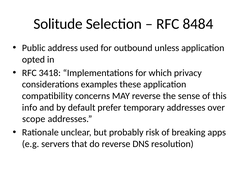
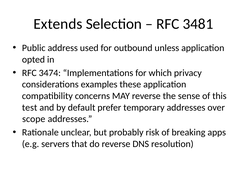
Solitude: Solitude -> Extends
8484: 8484 -> 3481
3418: 3418 -> 3474
info: info -> test
